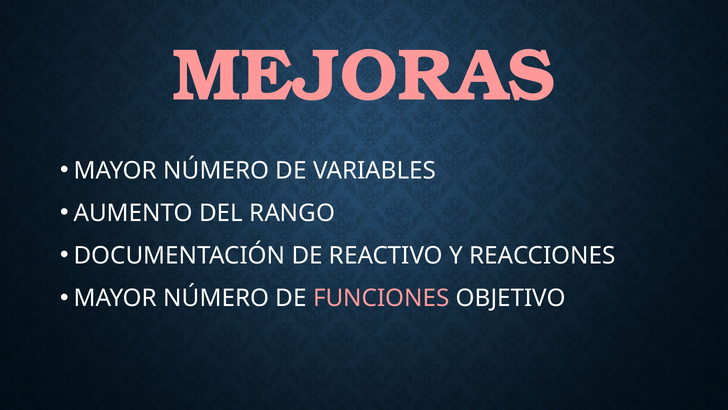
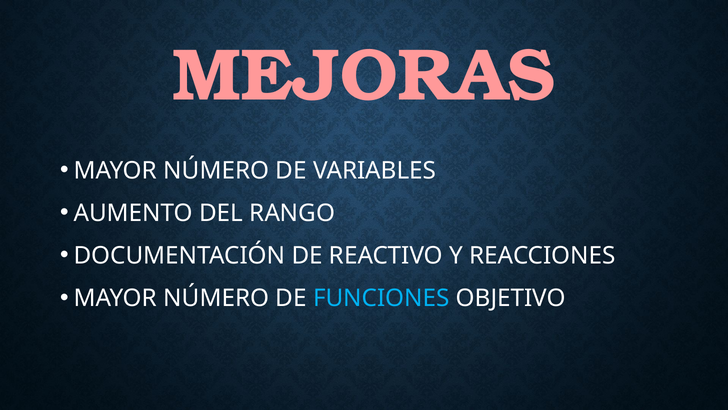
FUNCIONES colour: pink -> light blue
